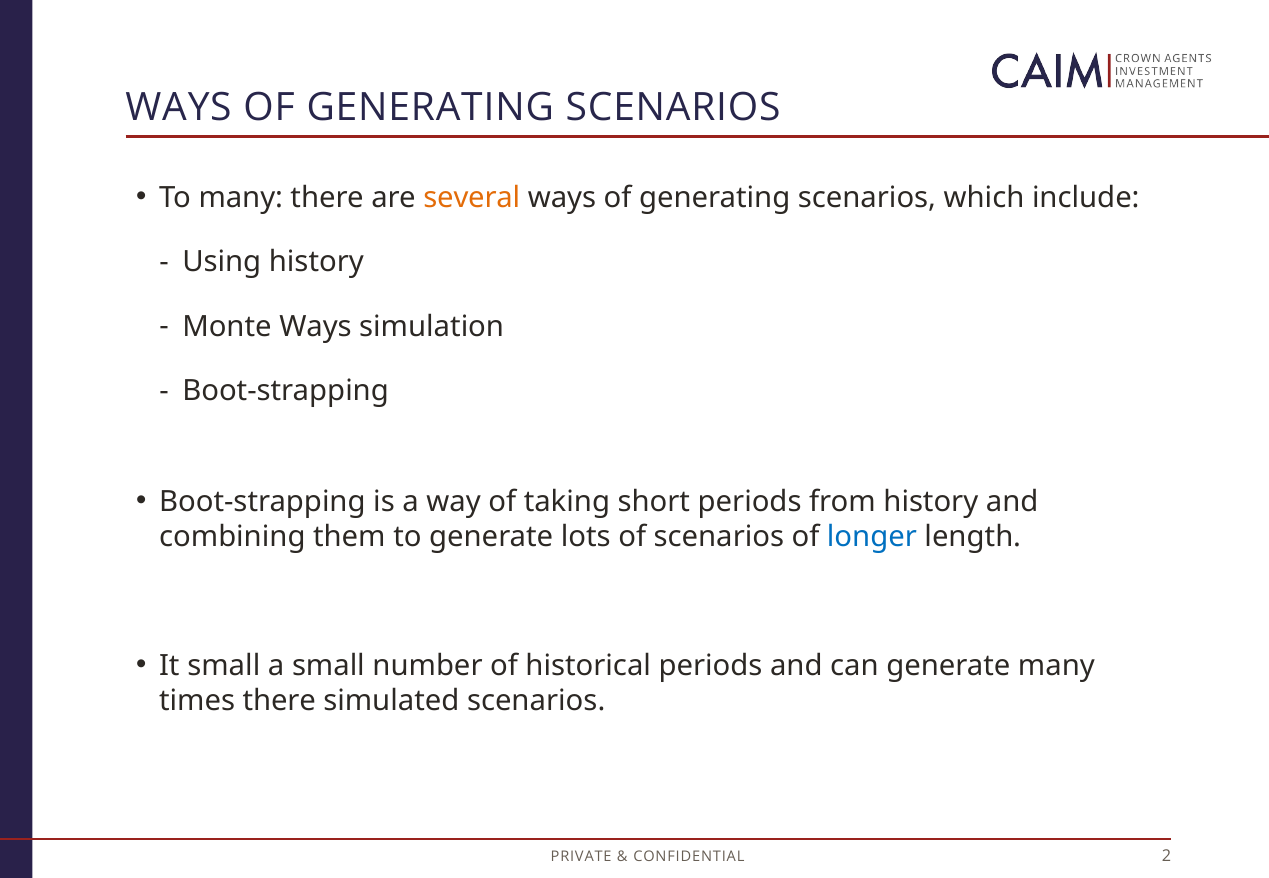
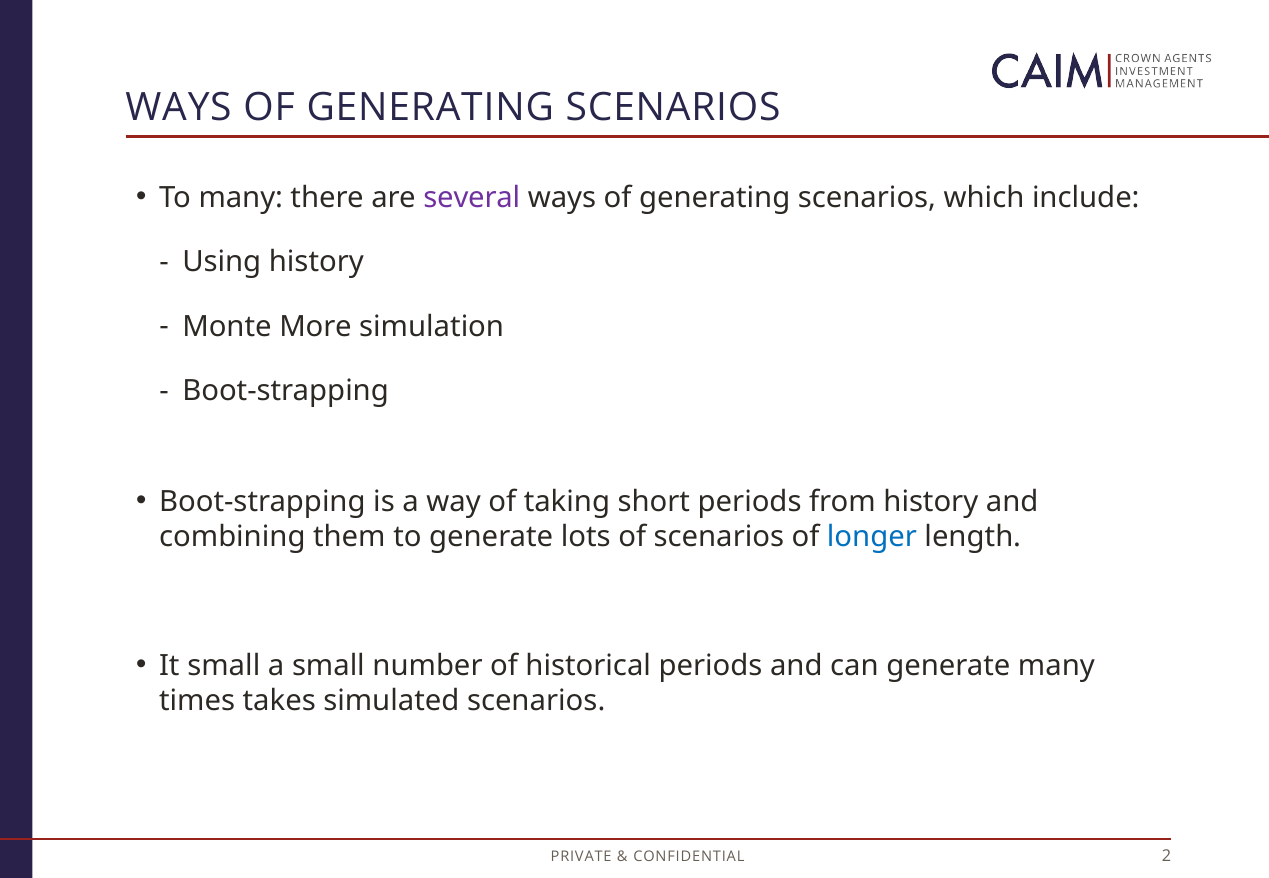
several colour: orange -> purple
Monte Ways: Ways -> More
times there: there -> takes
